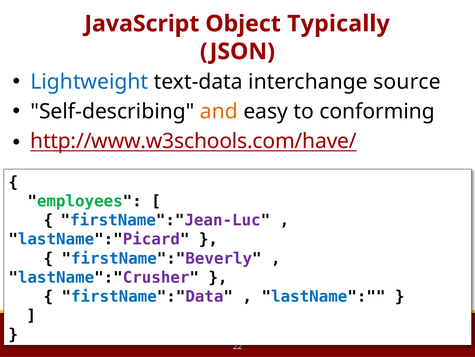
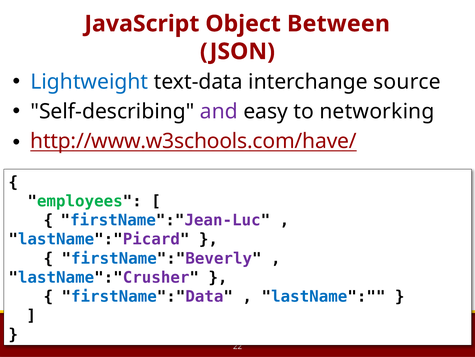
Typically: Typically -> Between
and colour: orange -> purple
conforming: conforming -> networking
